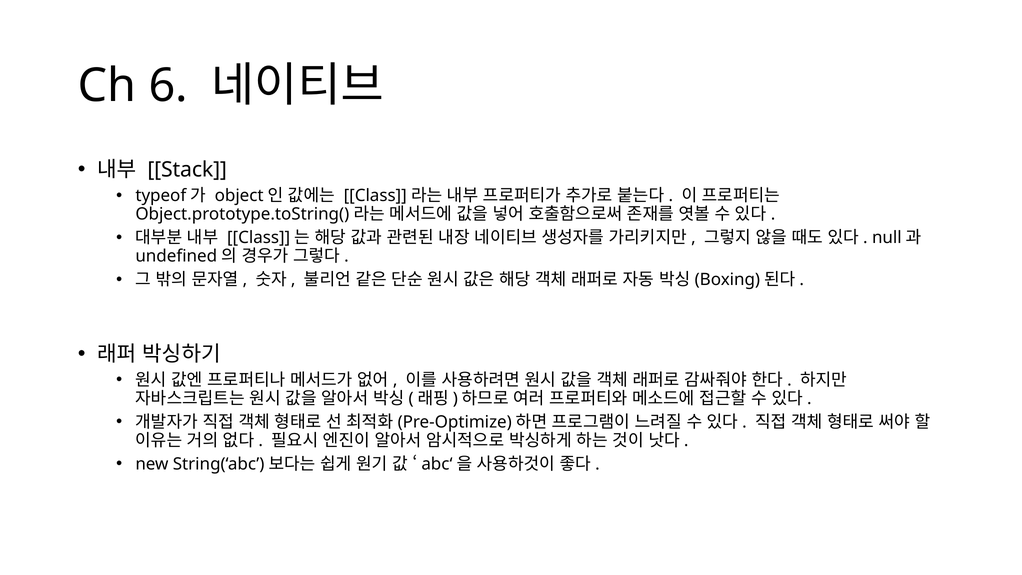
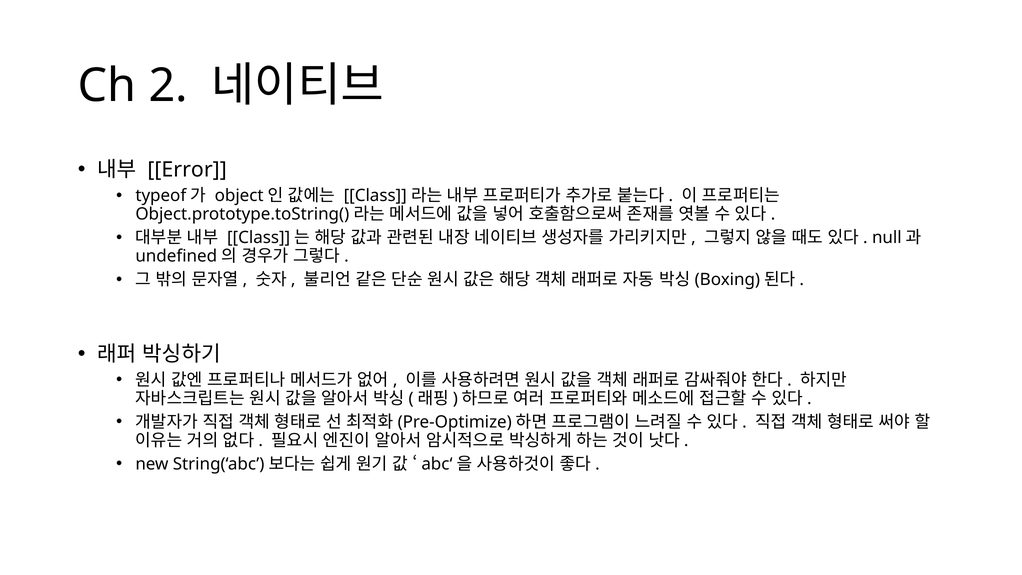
6: 6 -> 2
Stack: Stack -> Error
